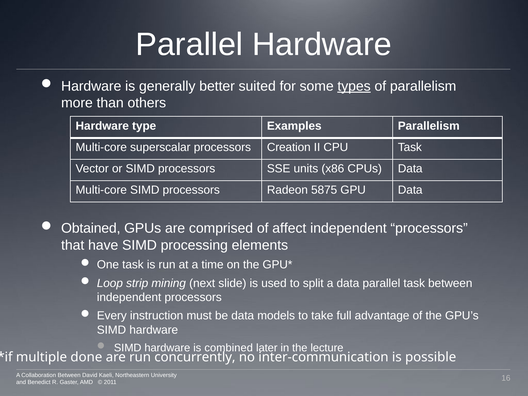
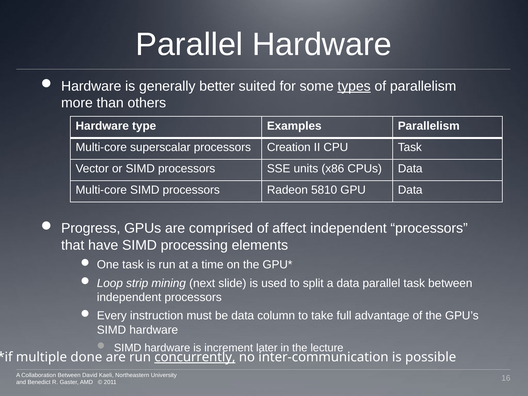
5875: 5875 -> 5810
Obtained: Obtained -> Progress
models: models -> column
combined: combined -> increment
concurrently underline: none -> present
